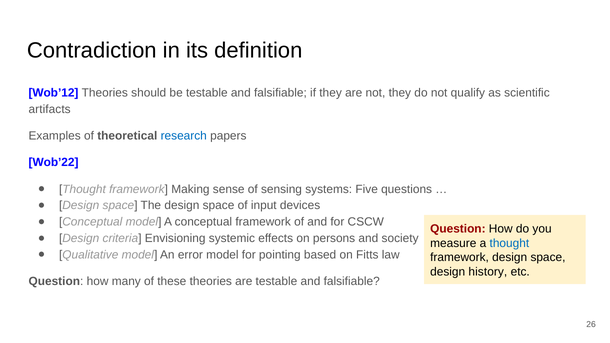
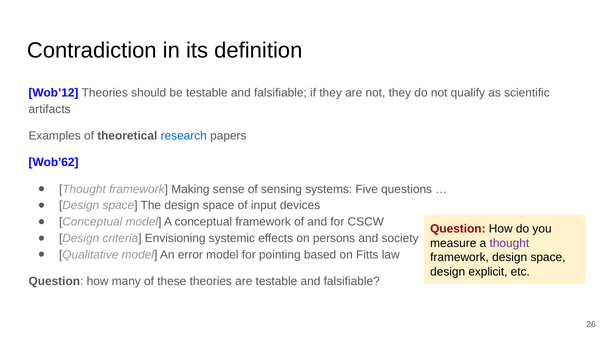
Wob’22: Wob’22 -> Wob’62
thought at (509, 243) colour: blue -> purple
history: history -> explicit
